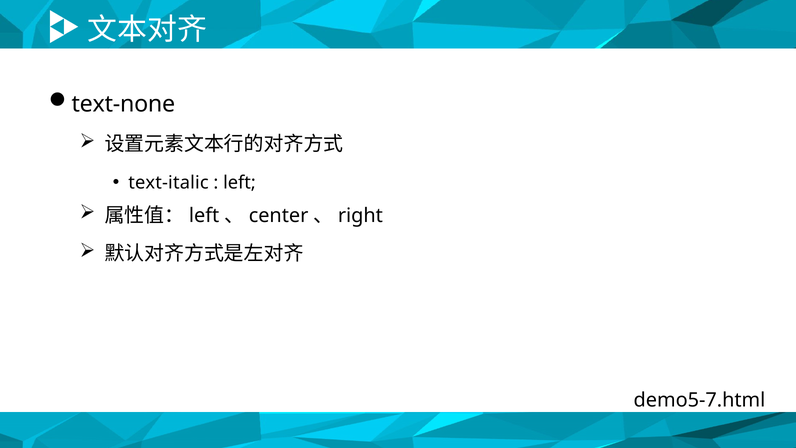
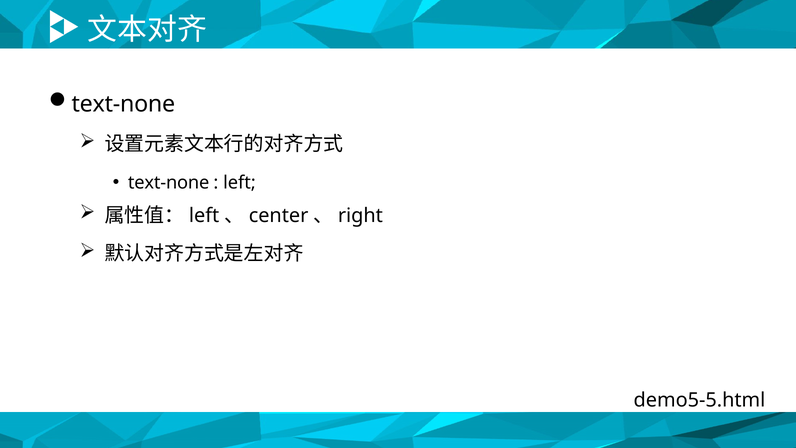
text-italic at (168, 183): text-italic -> text-none
demo5-7.html: demo5-7.html -> demo5-5.html
